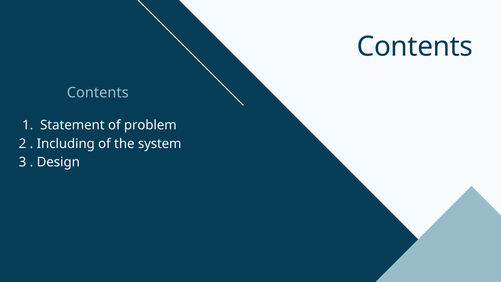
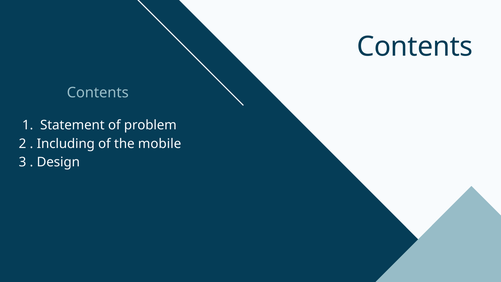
system: system -> mobile
